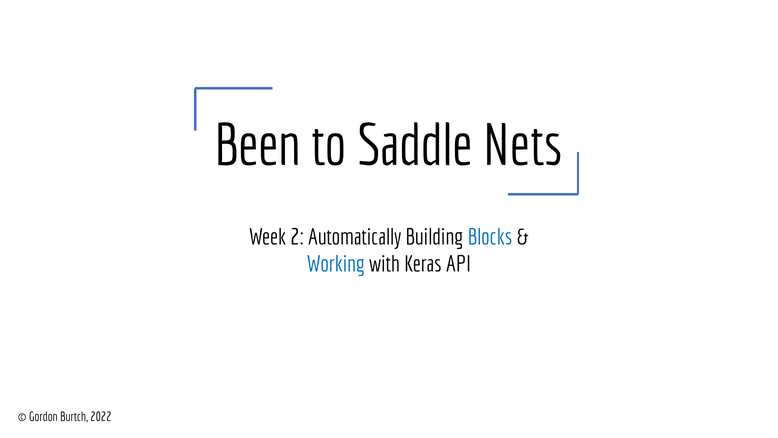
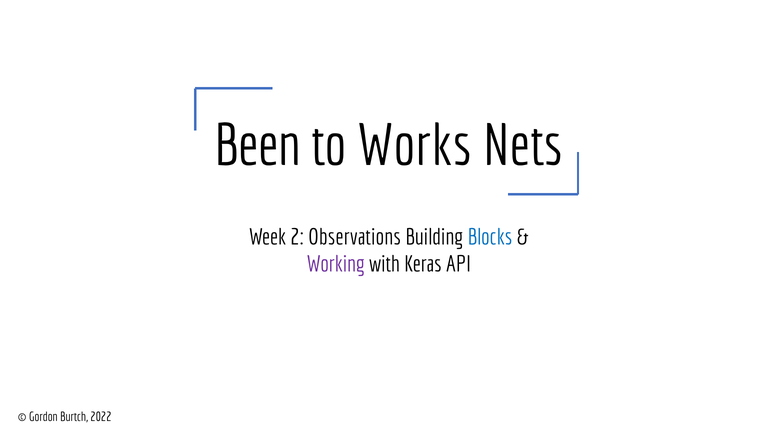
Saddle: Saddle -> Works
Automatically: Automatically -> Observations
Working colour: blue -> purple
